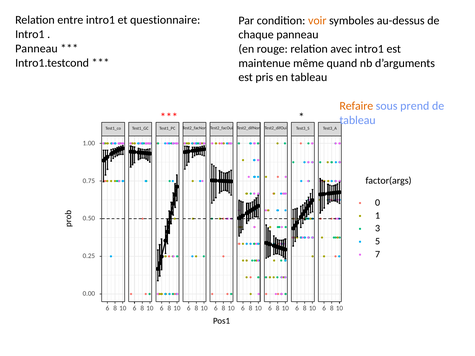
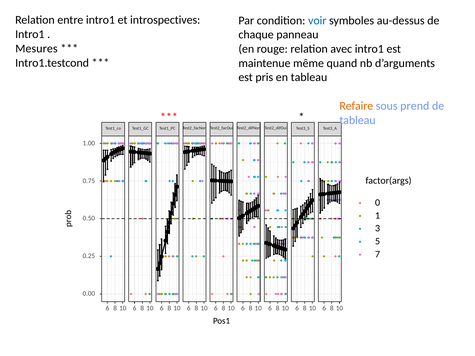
questionnaire: questionnaire -> introspectives
voir colour: orange -> blue
Panneau at (36, 49): Panneau -> Mesures
